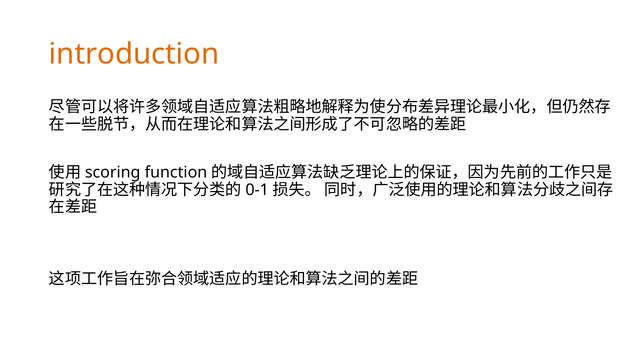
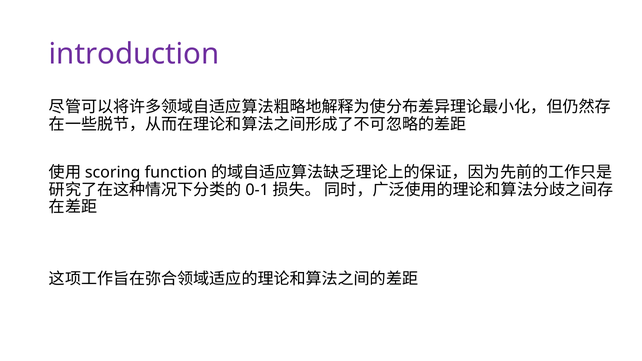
introduction colour: orange -> purple
